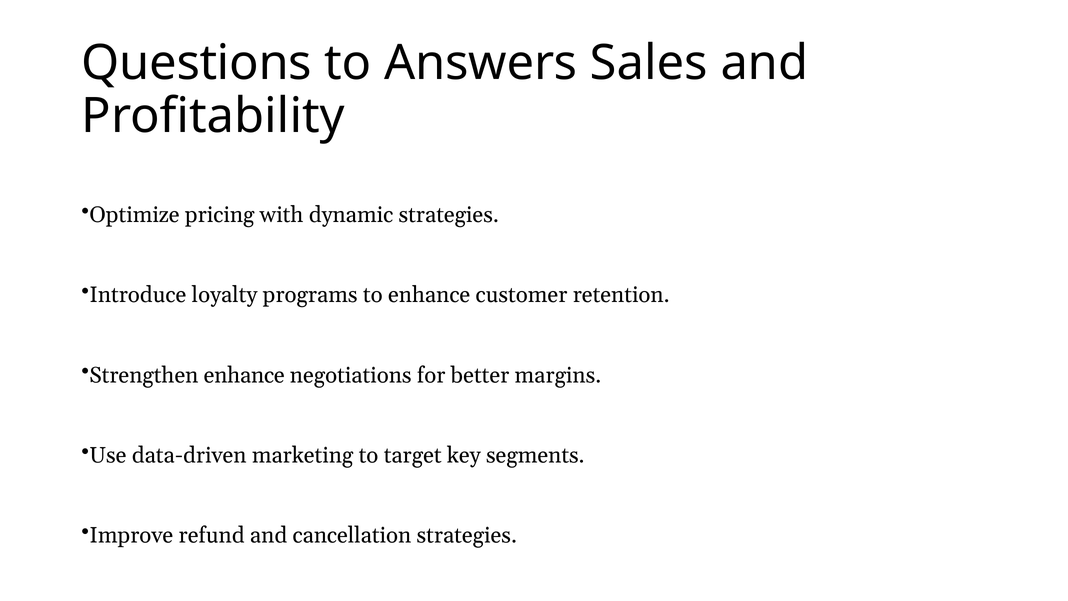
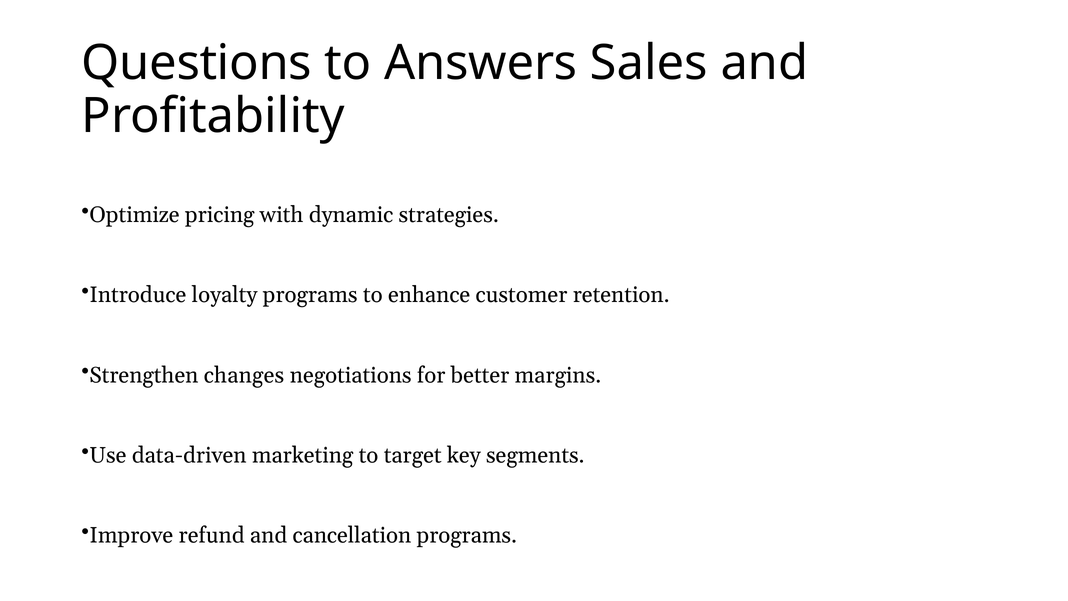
Strengthen enhance: enhance -> changes
cancellation strategies: strategies -> programs
